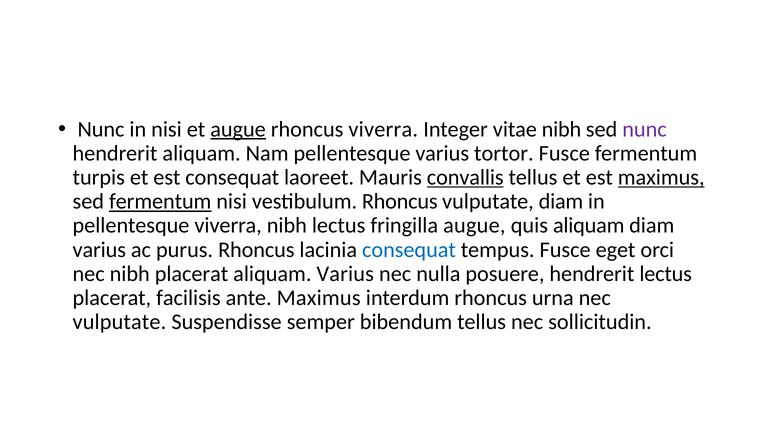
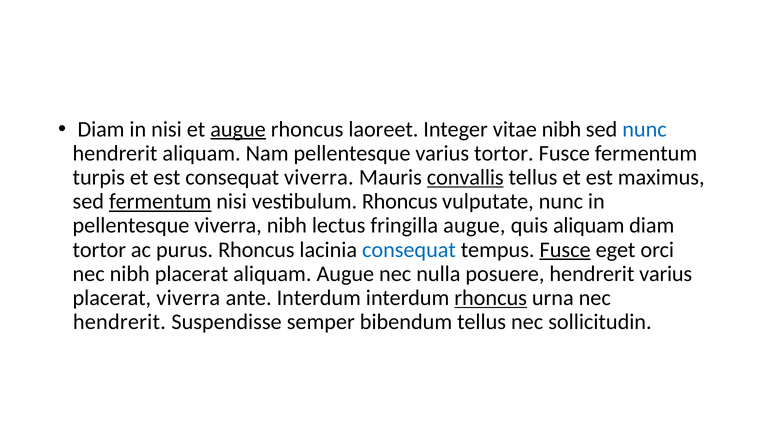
Nunc at (101, 129): Nunc -> Diam
rhoncus viverra: viverra -> laoreet
nunc at (645, 129) colour: purple -> blue
consequat laoreet: laoreet -> viverra
maximus at (661, 177) underline: present -> none
vulputate diam: diam -> nunc
varius at (99, 250): varius -> tortor
Fusce at (565, 250) underline: none -> present
aliquam Varius: Varius -> Augue
hendrerit lectus: lectus -> varius
placerat facilisis: facilisis -> viverra
ante Maximus: Maximus -> Interdum
rhoncus at (491, 298) underline: none -> present
vulputate at (119, 322): vulputate -> hendrerit
